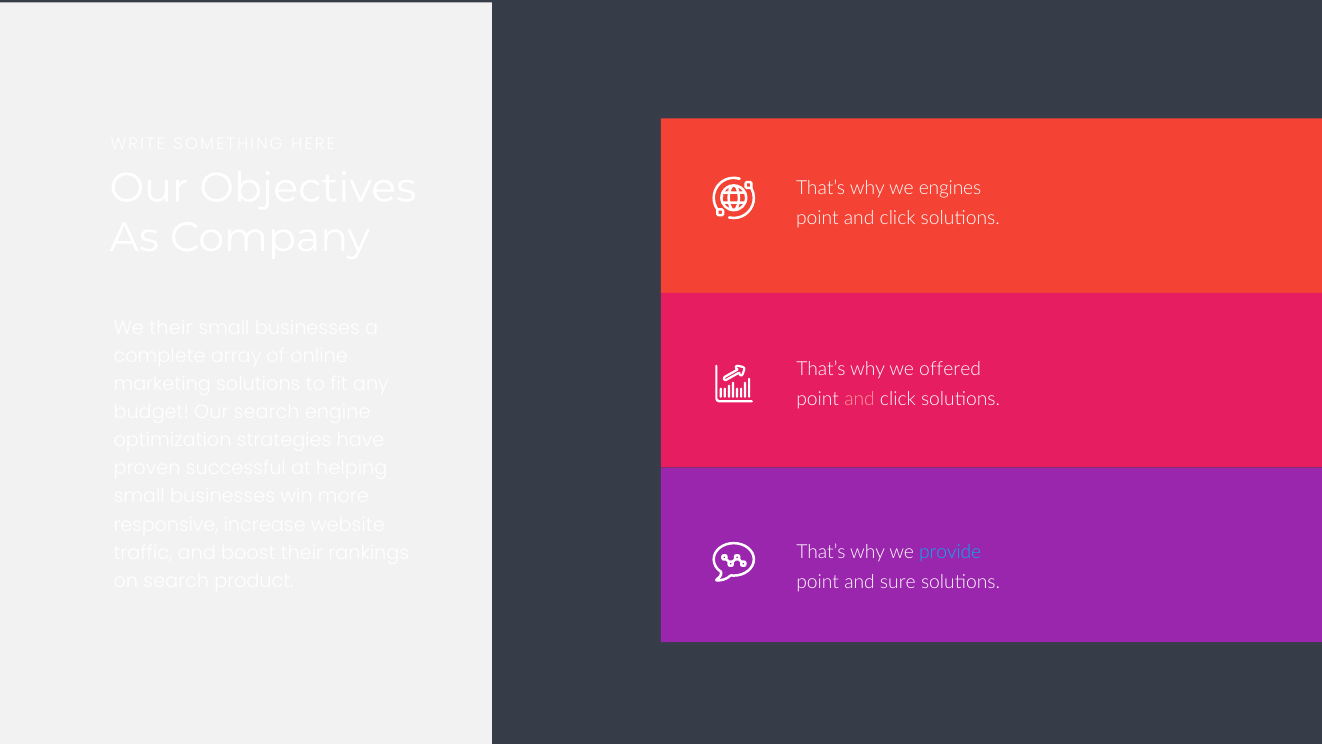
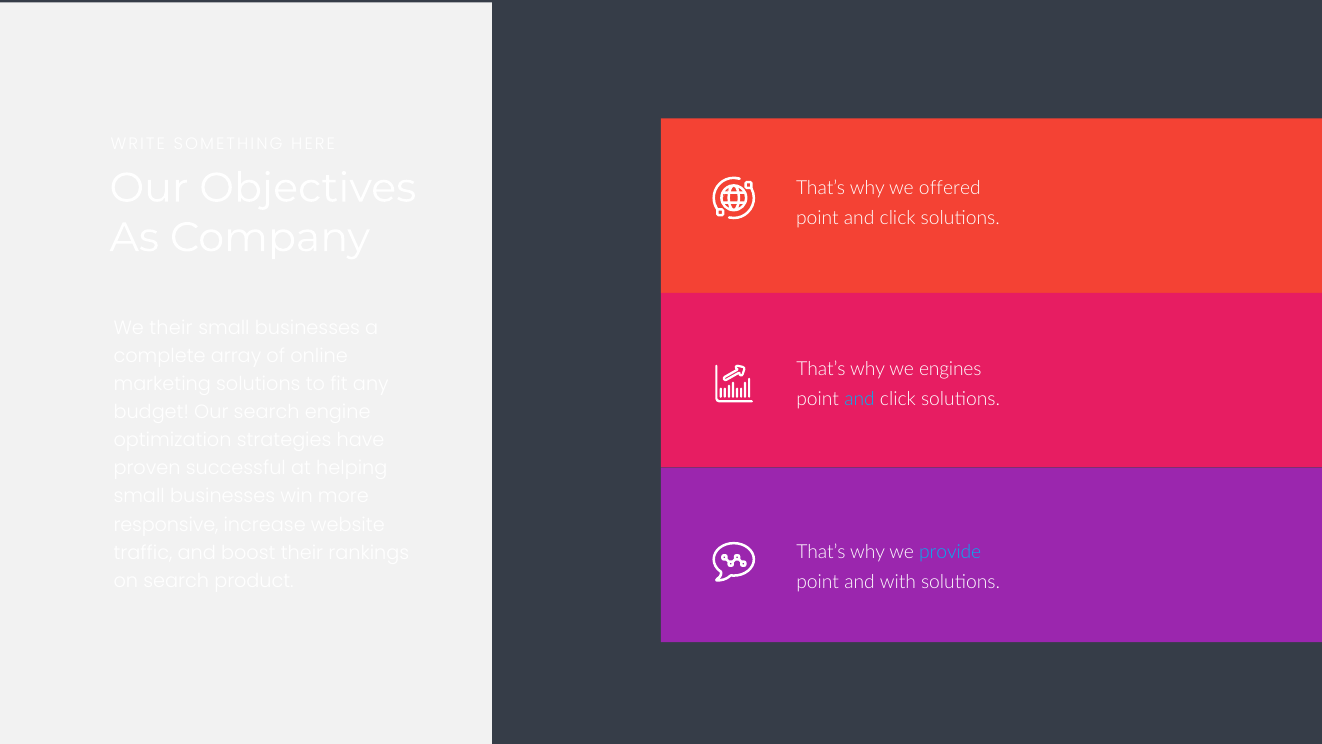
engines: engines -> offered
offered: offered -> engines
and at (860, 399) colour: pink -> light blue
sure: sure -> with
